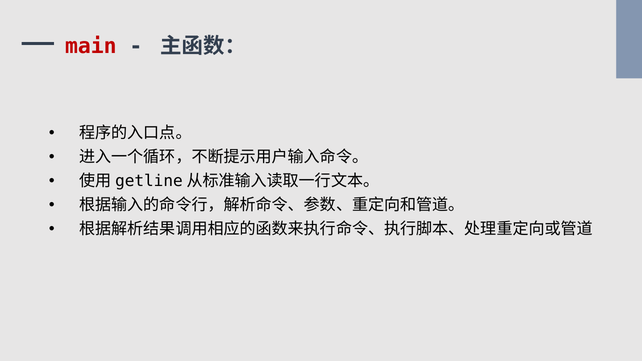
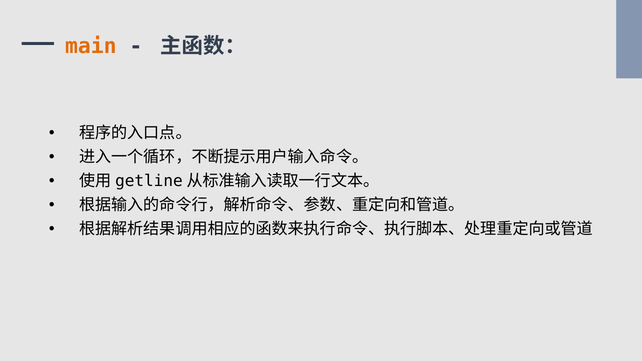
main colour: red -> orange
